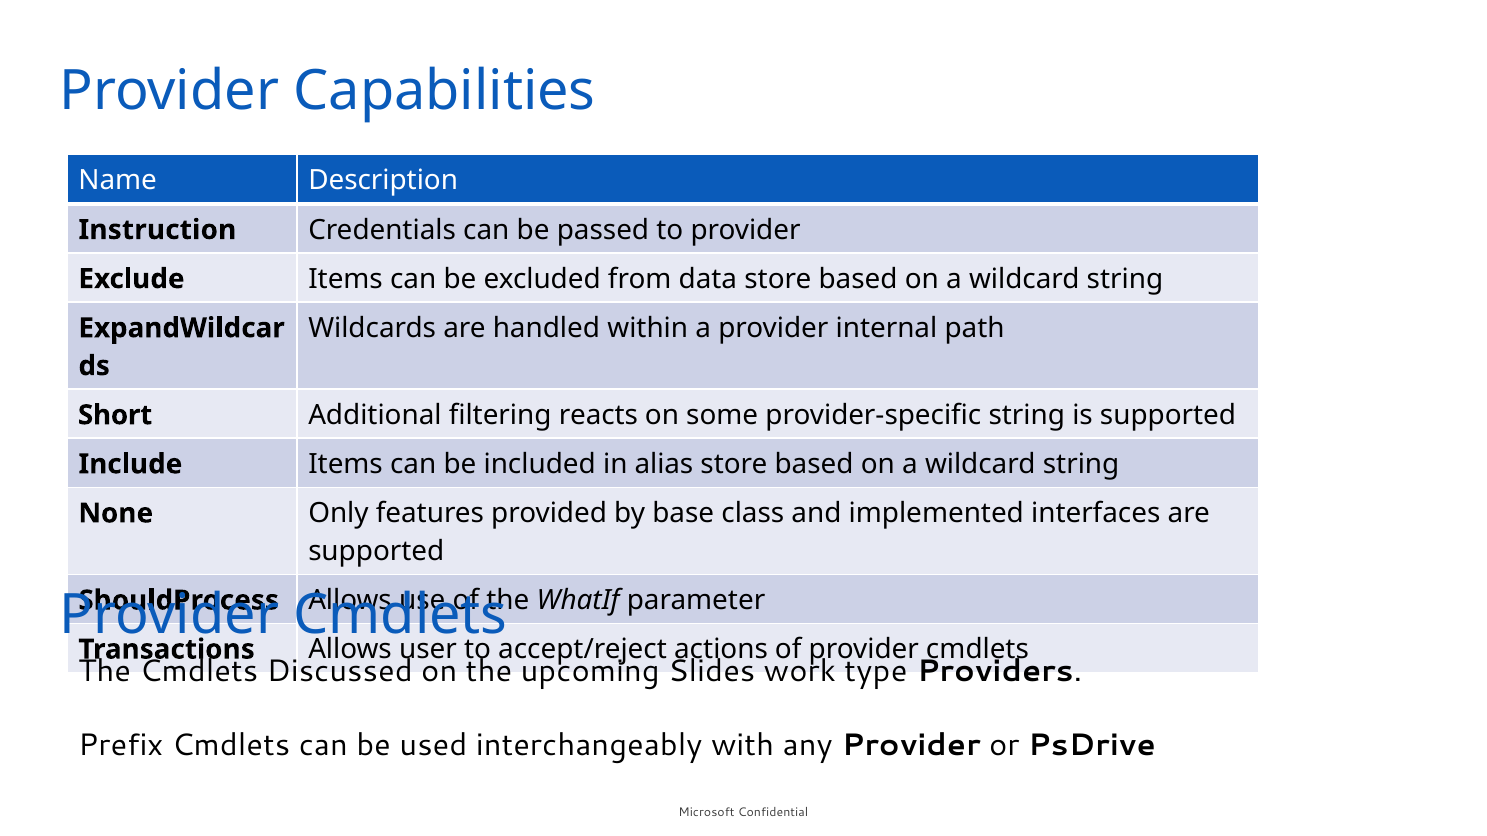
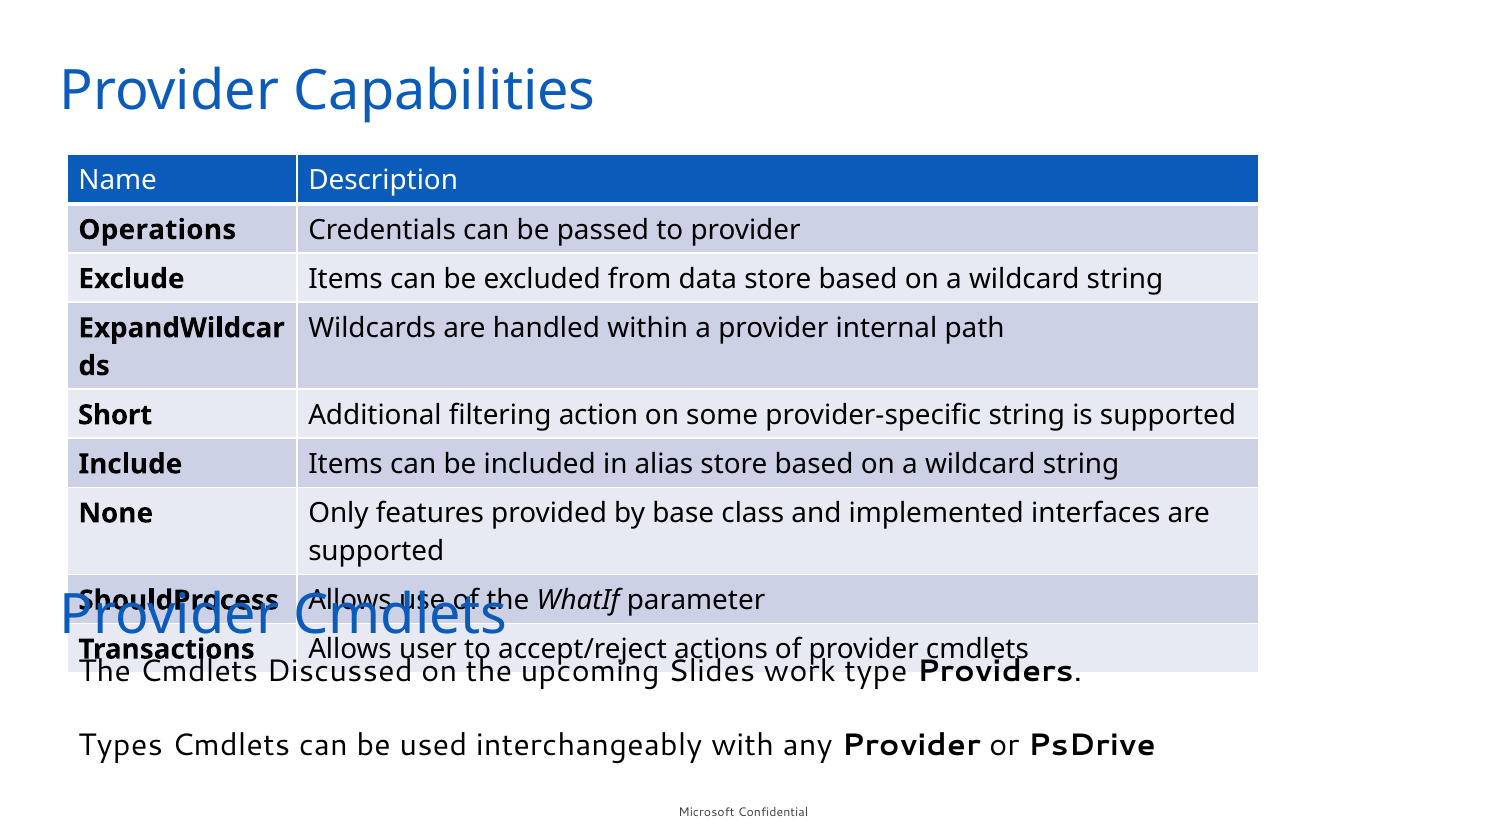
Instruction: Instruction -> Operations
reacts: reacts -> action
Prefix: Prefix -> Types
